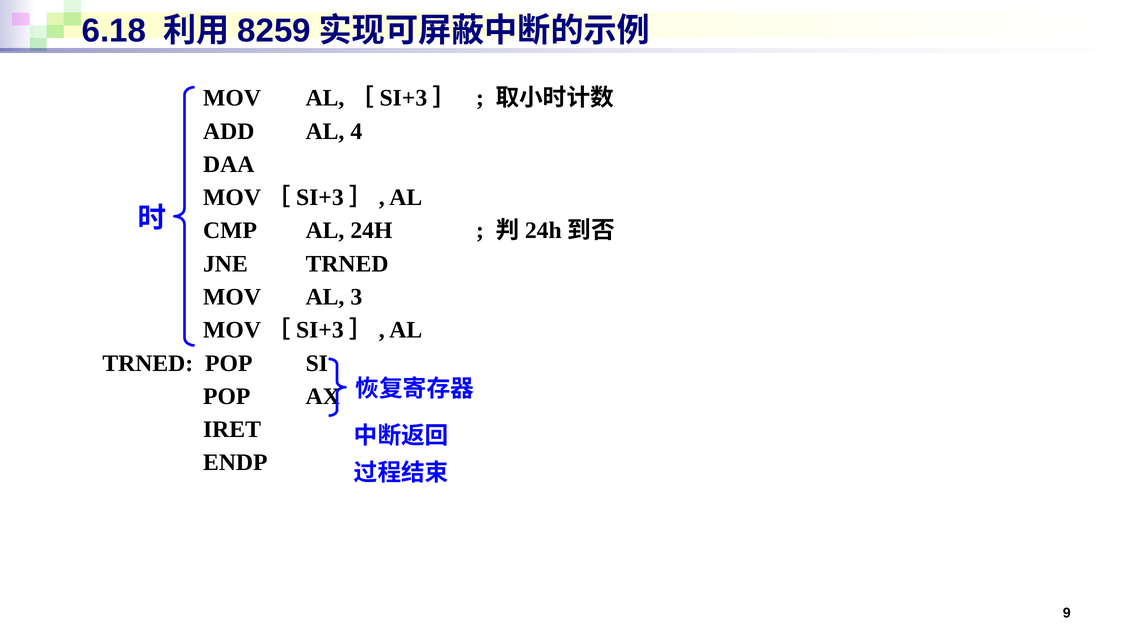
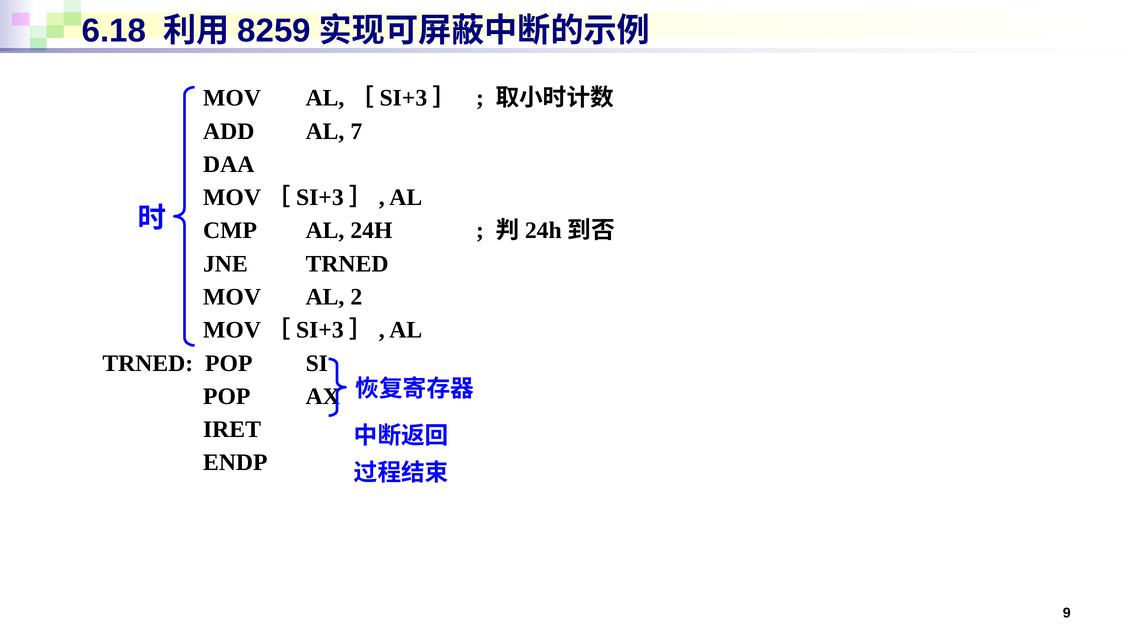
4: 4 -> 7
3: 3 -> 2
